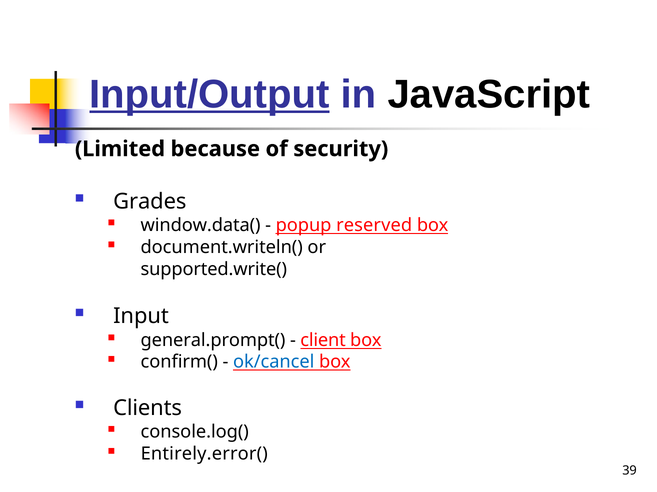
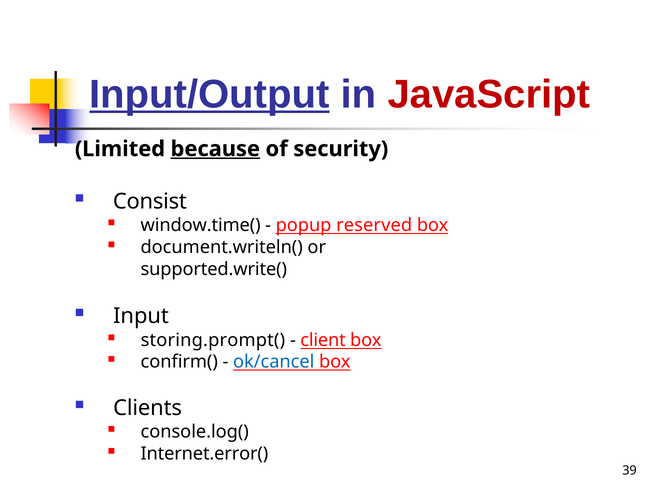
JavaScript colour: black -> red
because underline: none -> present
Grades: Grades -> Consist
window.data(: window.data( -> window.time(
general.prompt(: general.prompt( -> storing.prompt(
Entirely.error(: Entirely.error( -> Internet.error(
